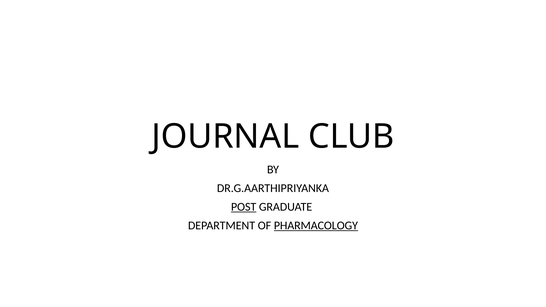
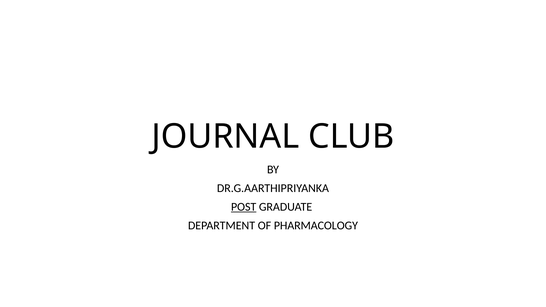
PHARMACOLOGY underline: present -> none
